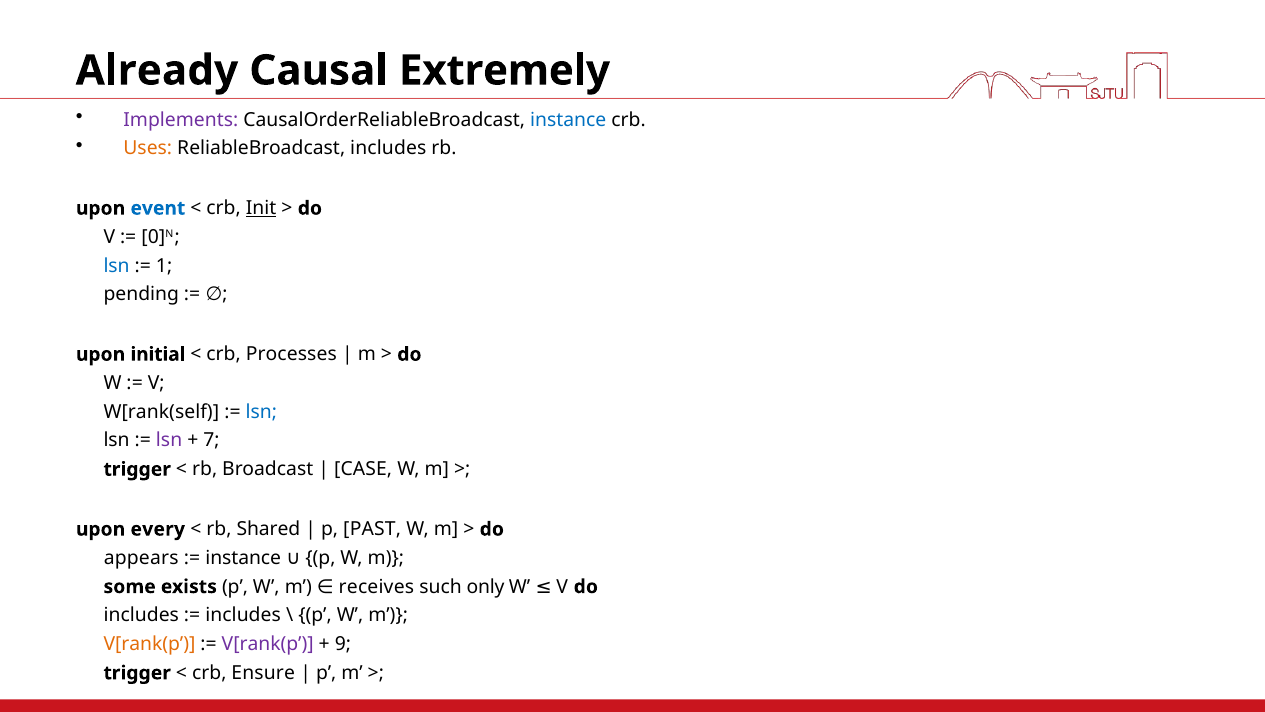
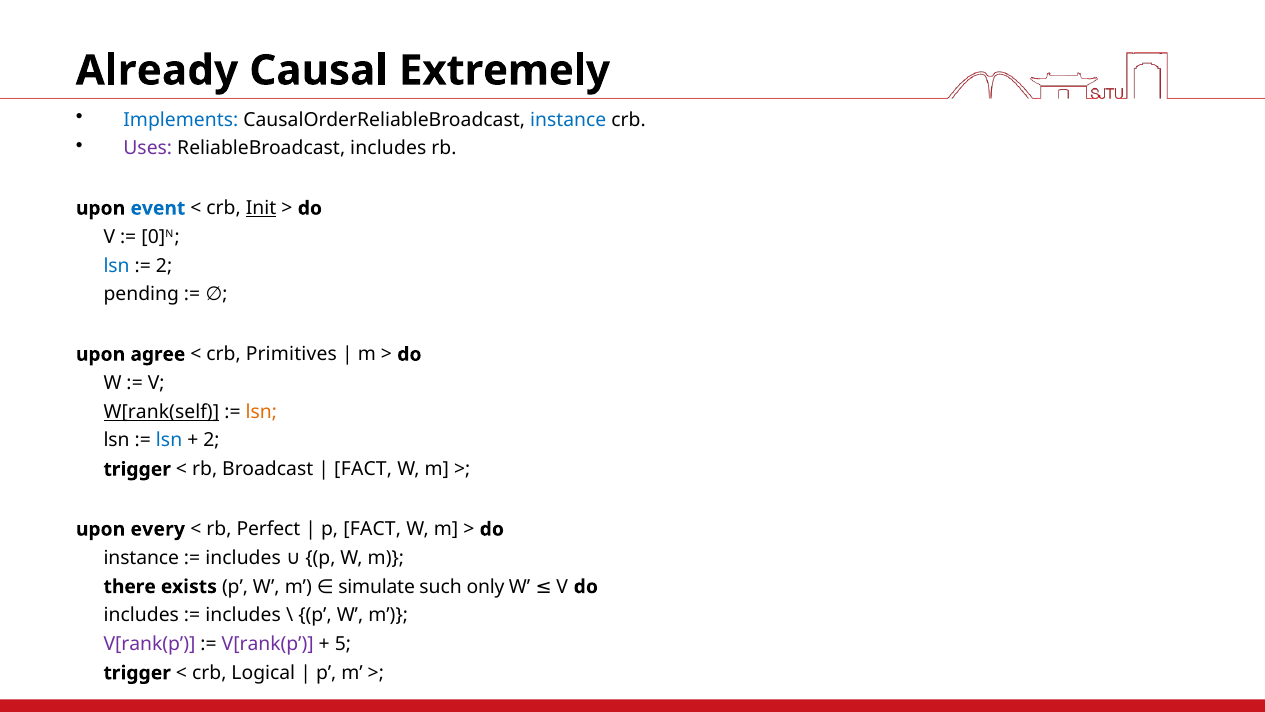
Implements colour: purple -> blue
Uses colour: orange -> purple
1 at (164, 266): 1 -> 2
initial: initial -> agree
Processes: Processes -> Primitives
W[rank(self underline: none -> present
lsn at (261, 412) colour: blue -> orange
lsn at (169, 440) colour: purple -> blue
7 at (211, 440): 7 -> 2
CASE at (363, 469): CASE -> FACT
Shared: Shared -> Perfect
p PAST: PAST -> FACT
appears at (141, 558): appears -> instance
instance at (243, 558): instance -> includes
some: some -> there
receives: receives -> simulate
V[rank(p at (150, 644) colour: orange -> purple
9: 9 -> 5
Ensure: Ensure -> Logical
